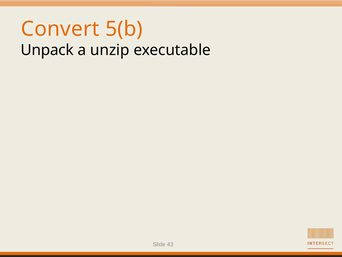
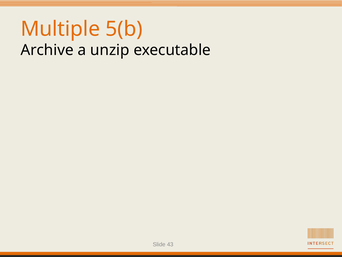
Convert: Convert -> Multiple
Unpack: Unpack -> Archive
